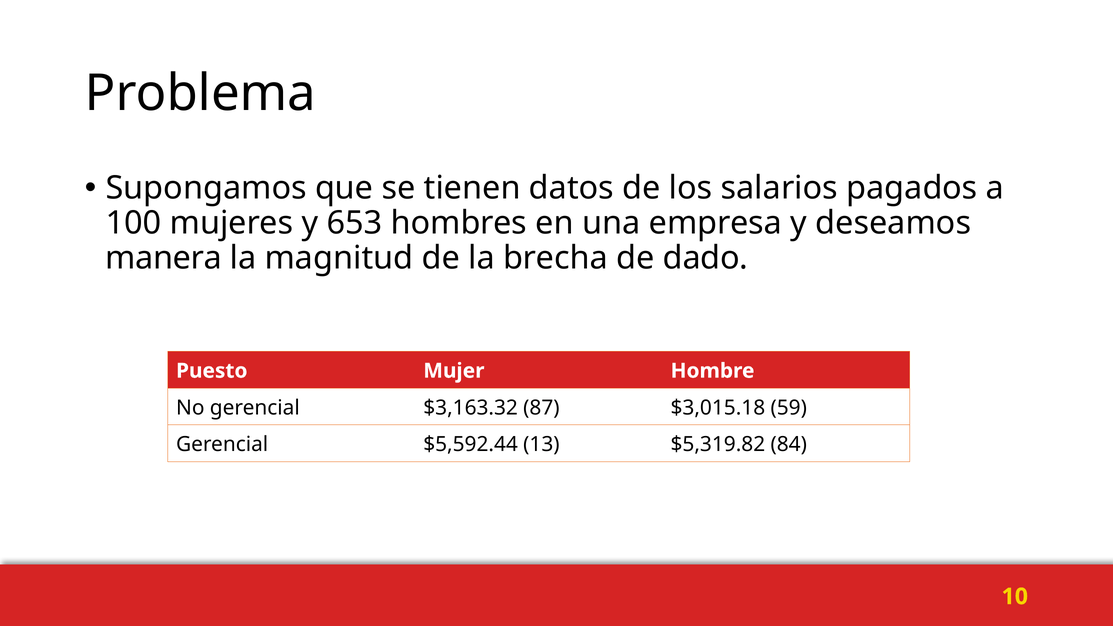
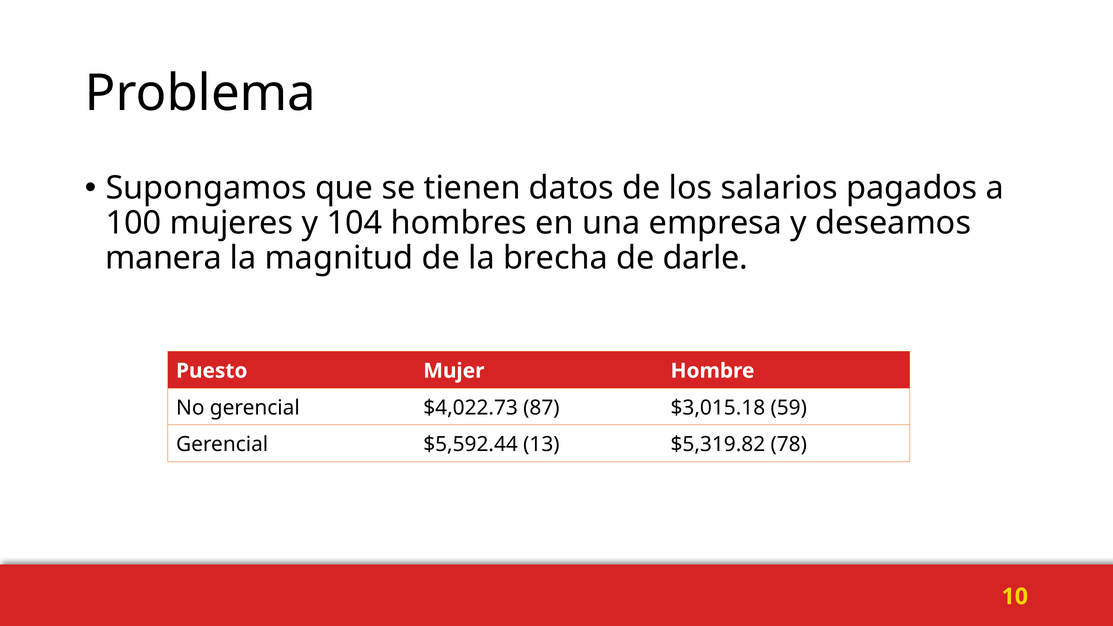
653: 653 -> 104
dado: dado -> darle
$3,163.32: $3,163.32 -> $4,022.73
84: 84 -> 78
